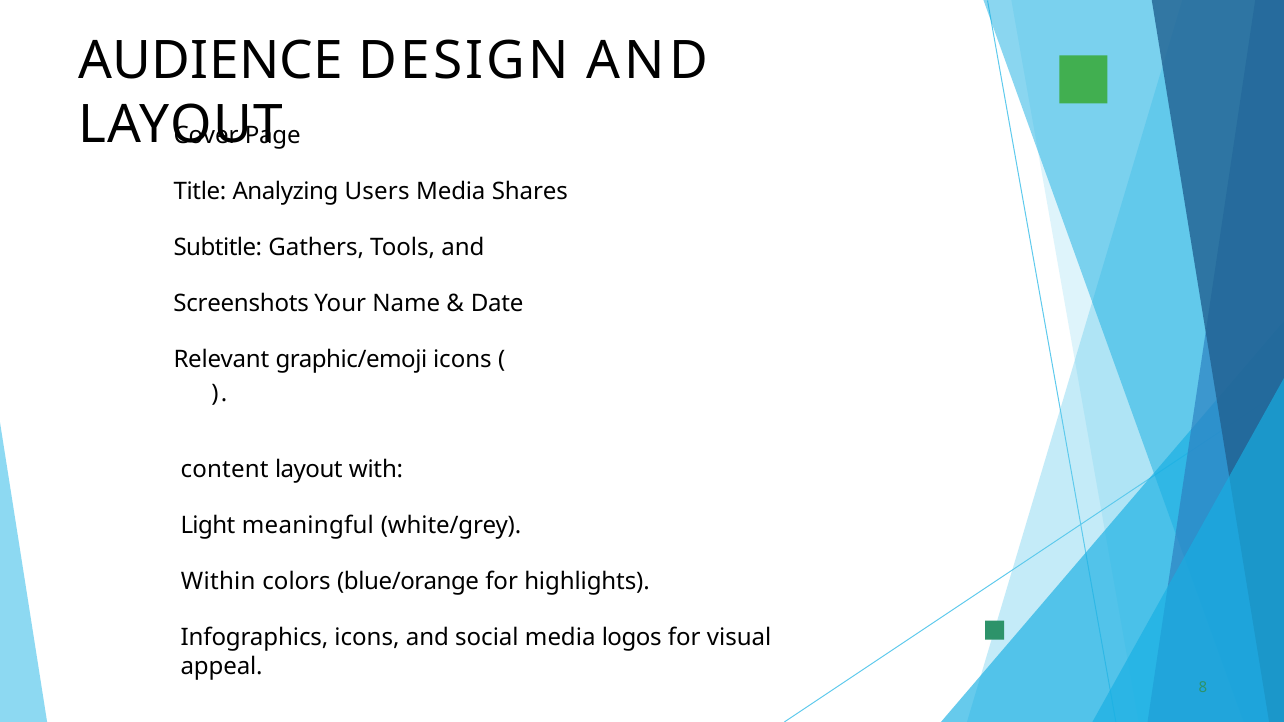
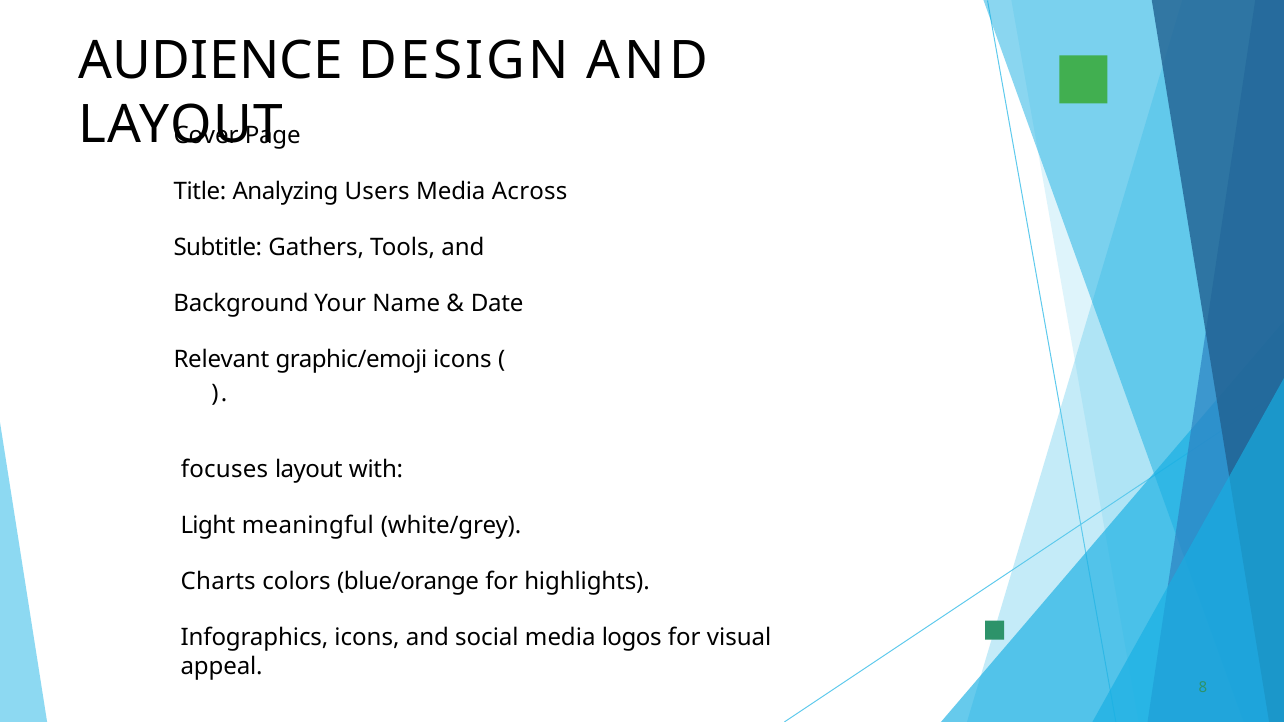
Shares: Shares -> Across
Screenshots: Screenshots -> Background
content: content -> focuses
Within: Within -> Charts
